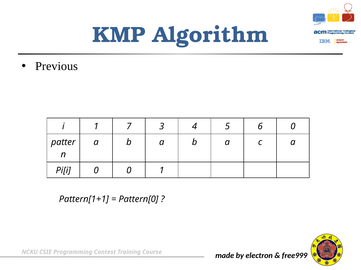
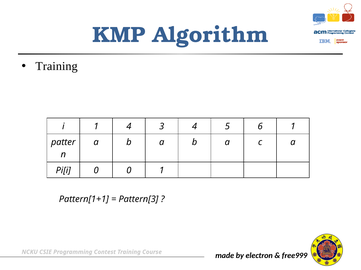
Previous at (57, 66): Previous -> Training
1 7: 7 -> 4
6 0: 0 -> 1
Pattern[0: Pattern[0 -> Pattern[3
